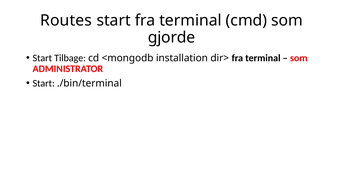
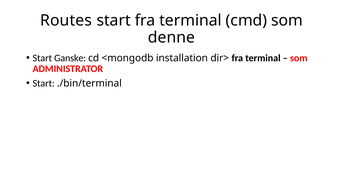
gjorde: gjorde -> denne
Tilbage: Tilbage -> Ganske
